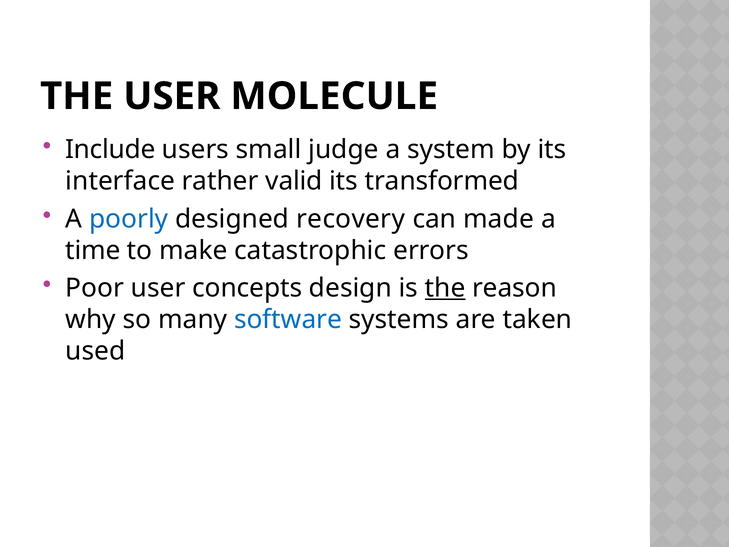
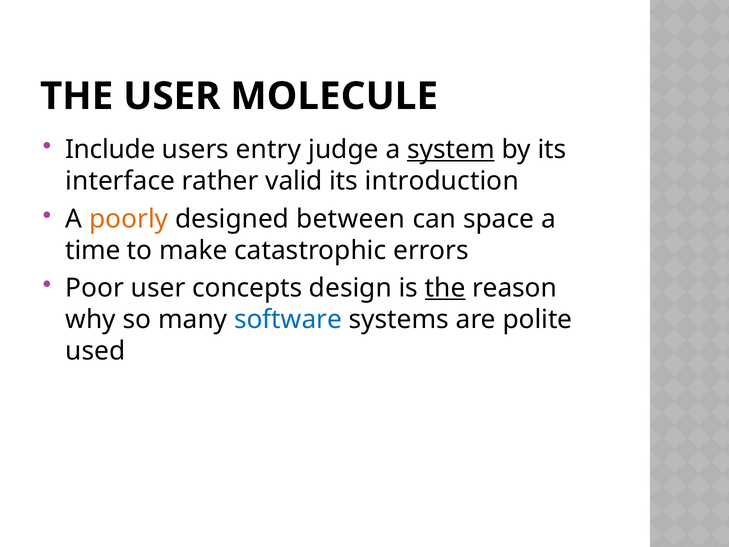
small: small -> entry
system underline: none -> present
transformed: transformed -> introduction
poorly colour: blue -> orange
recovery: recovery -> between
made: made -> space
taken: taken -> polite
